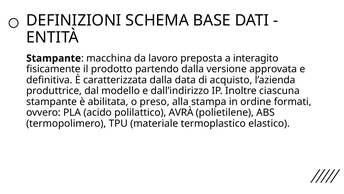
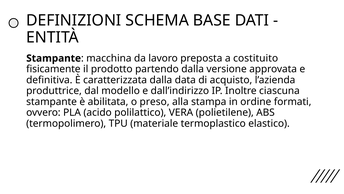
interagito: interagito -> costituito
AVRÀ: AVRÀ -> VERA
